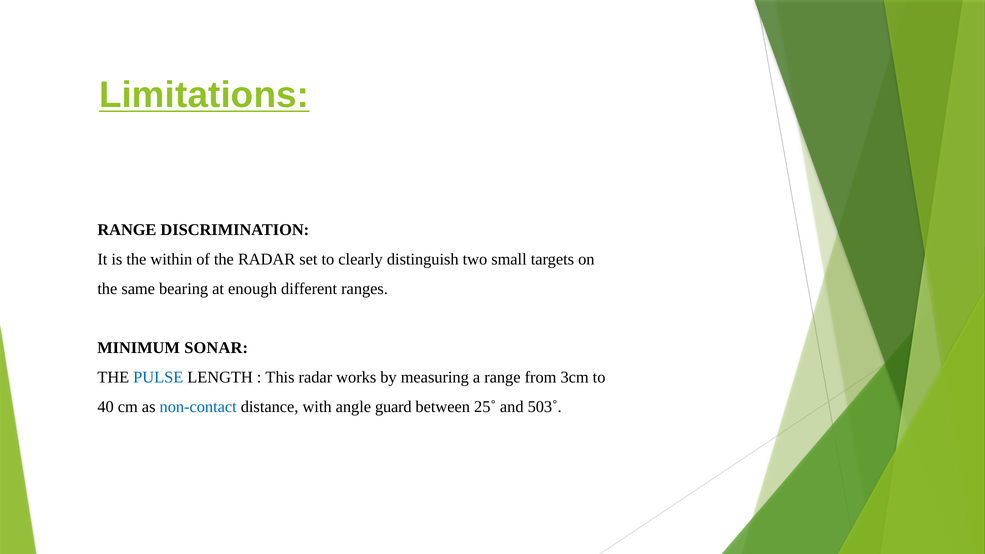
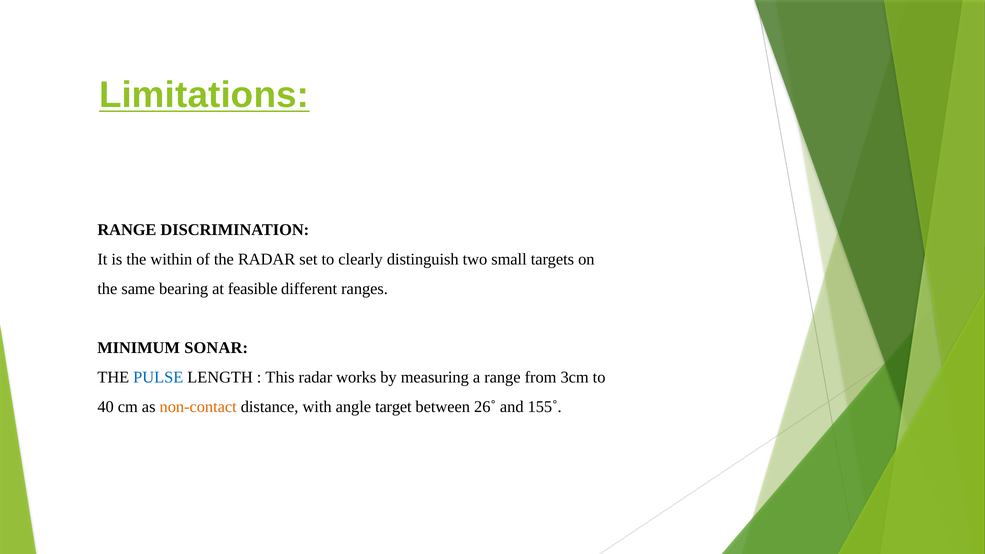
enough: enough -> feasible
non-contact colour: blue -> orange
guard: guard -> target
25˚: 25˚ -> 26˚
503˚: 503˚ -> 155˚
